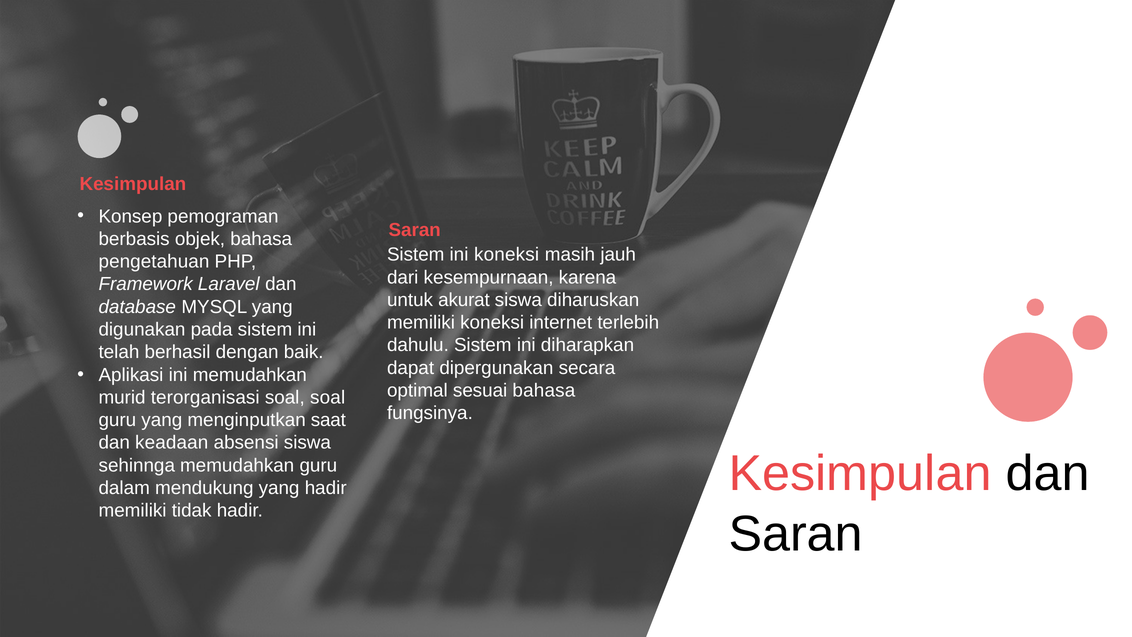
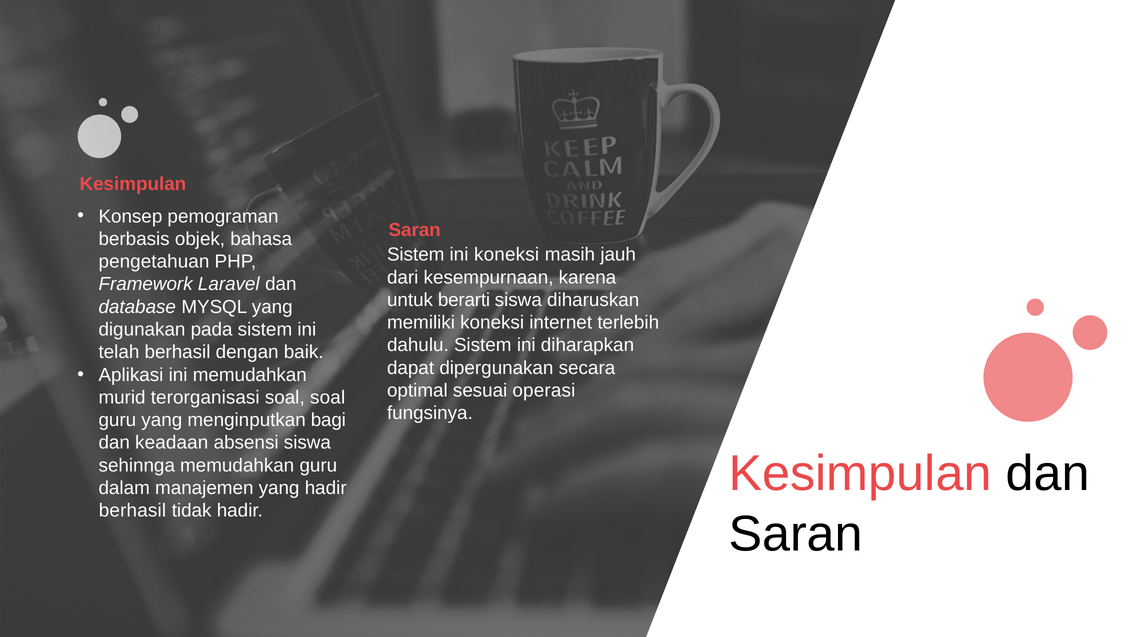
akurat: akurat -> berarti
sesuai bahasa: bahasa -> operasi
saat: saat -> bagi
mendukung: mendukung -> manajemen
memiliki at (133, 511): memiliki -> berhasil
